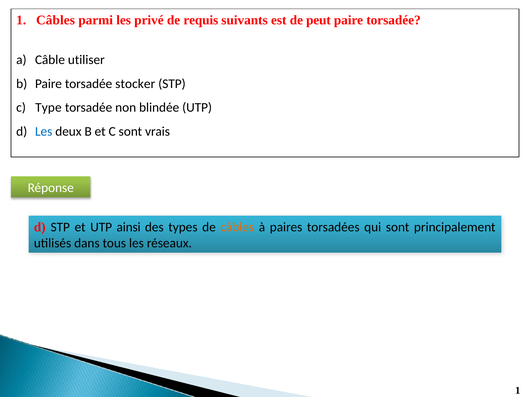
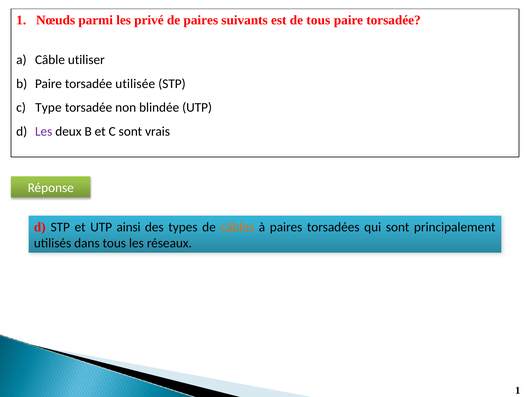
1 Câbles: Câbles -> Nœuds
de requis: requis -> paires
de peut: peut -> tous
stocker: stocker -> utilisée
Les at (44, 132) colour: blue -> purple
